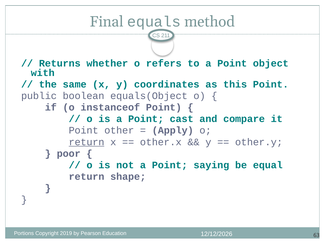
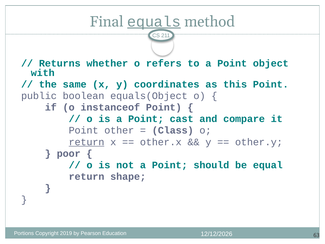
equals underline: none -> present
Apply: Apply -> Class
saying: saying -> should
